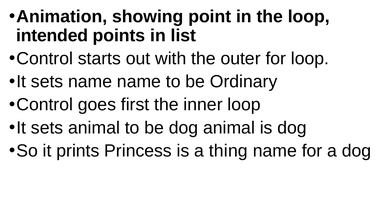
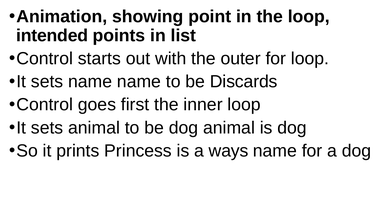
Ordinary: Ordinary -> Discards
thing: thing -> ways
